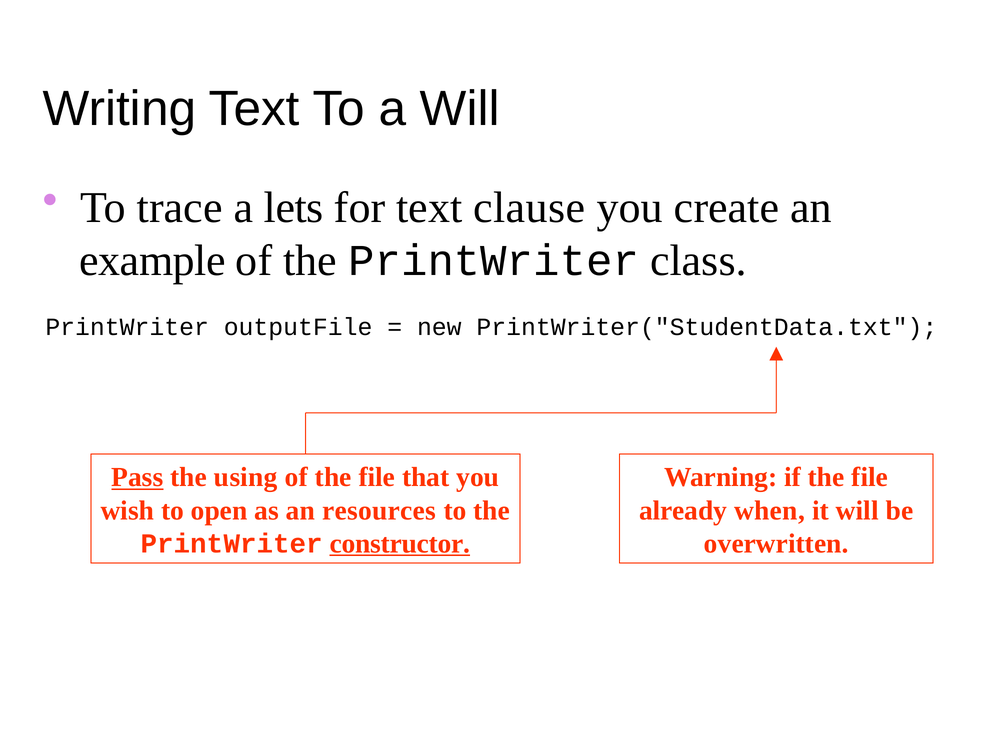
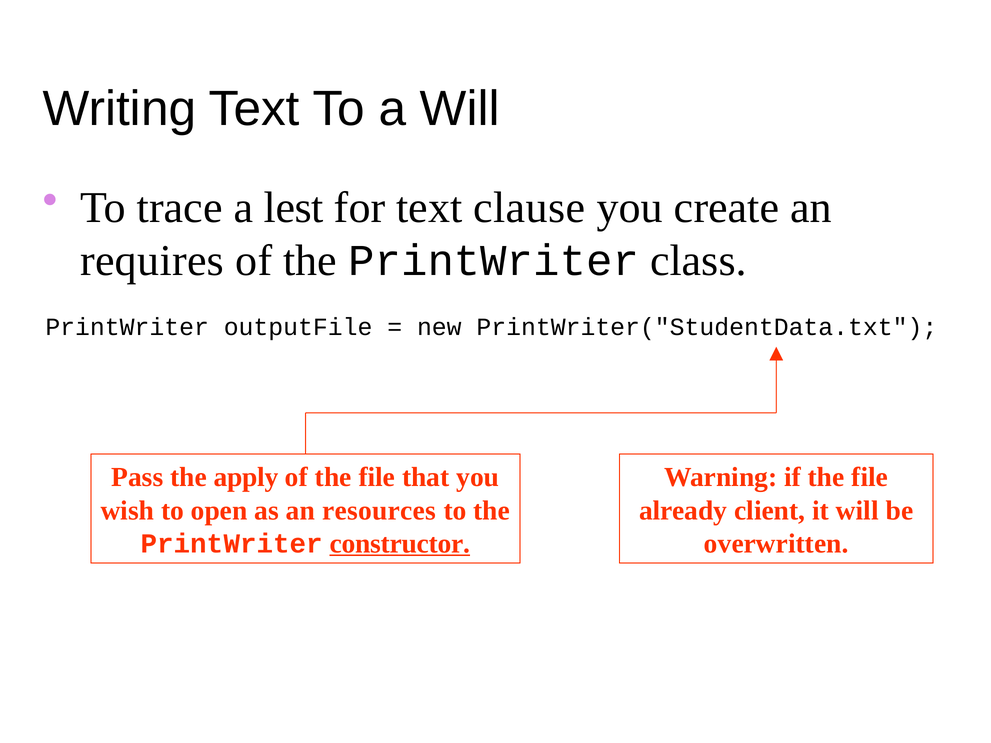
lets: lets -> lest
example: example -> requires
Pass underline: present -> none
using: using -> apply
when: when -> client
